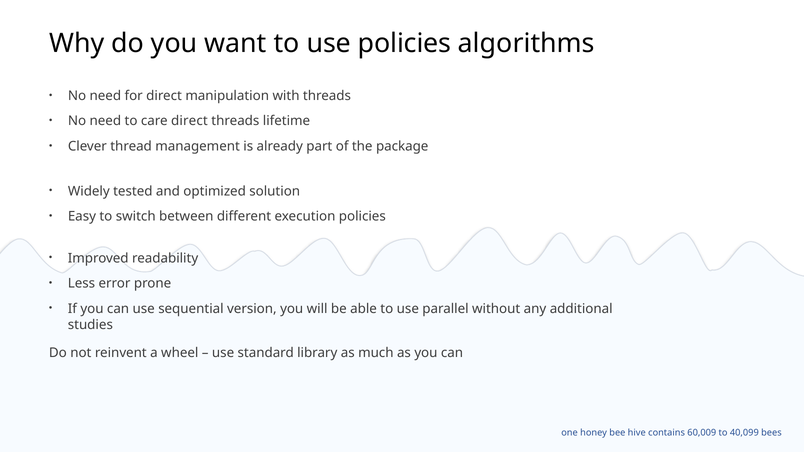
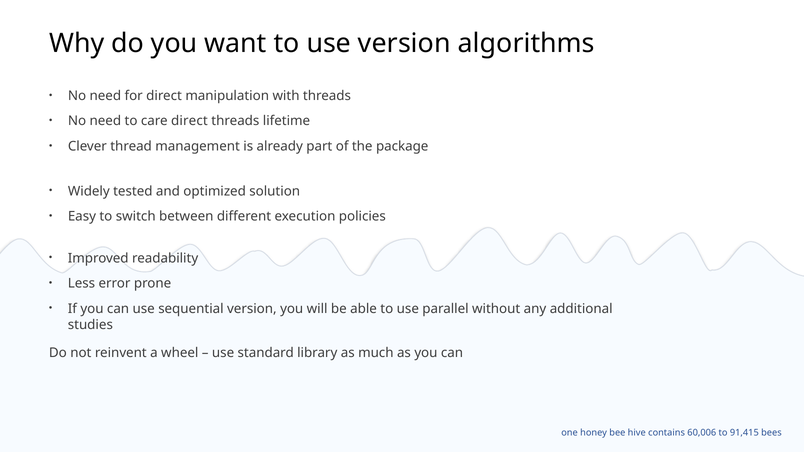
use policies: policies -> version
60,009: 60,009 -> 60,006
40,099: 40,099 -> 91,415
